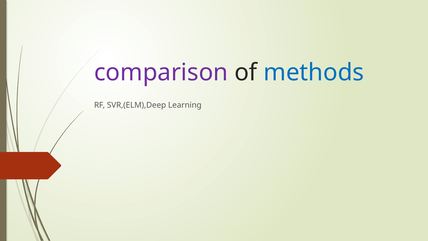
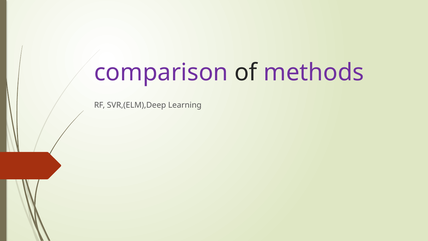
methods colour: blue -> purple
